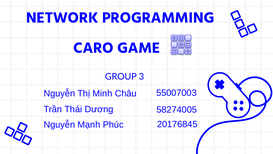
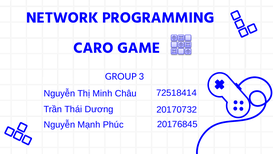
55007003: 55007003 -> 72518414
58274005: 58274005 -> 20170732
